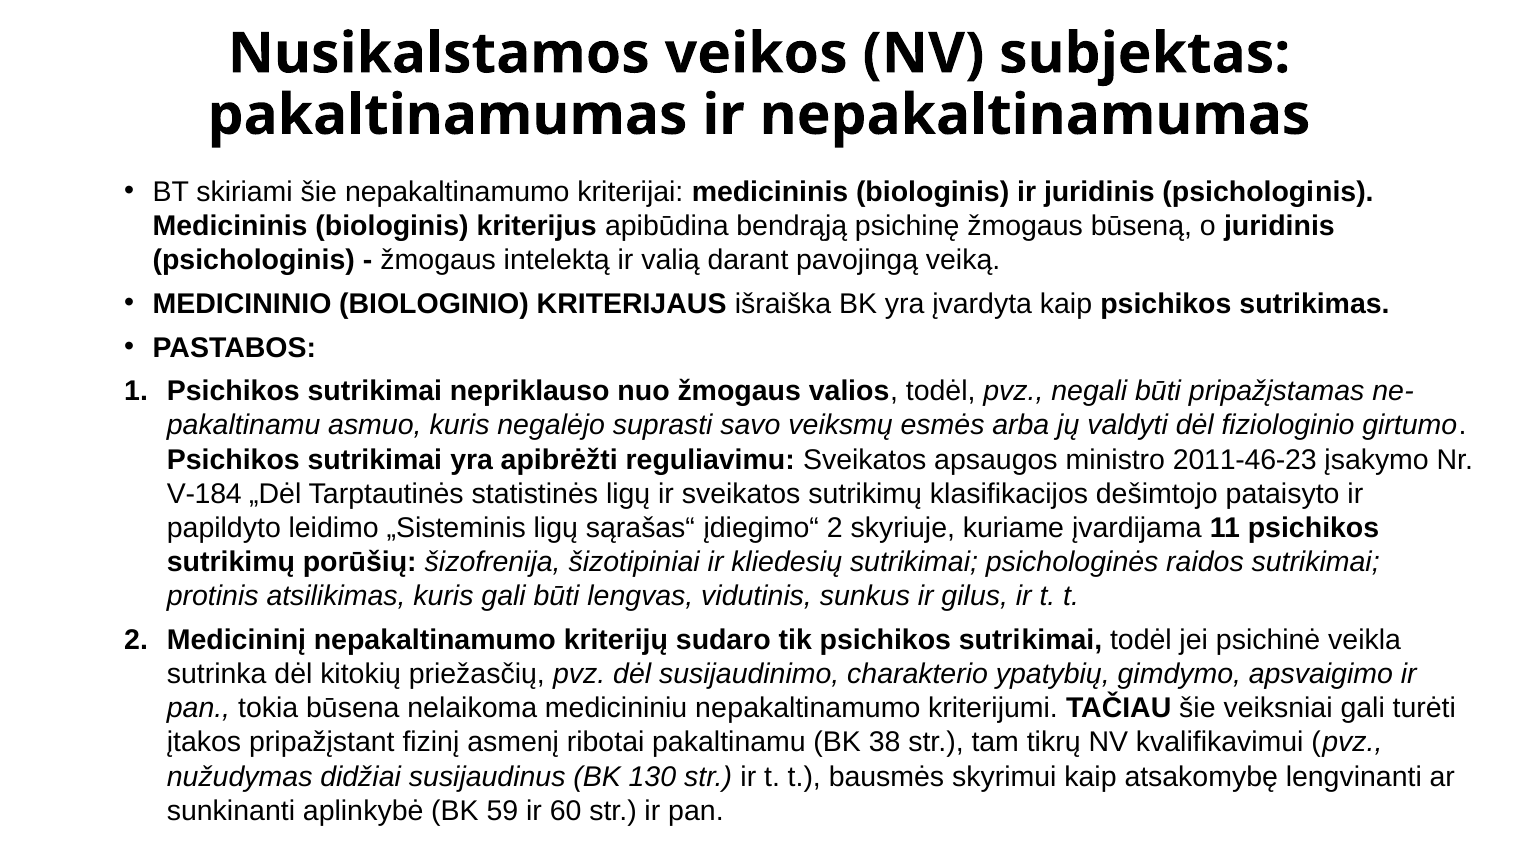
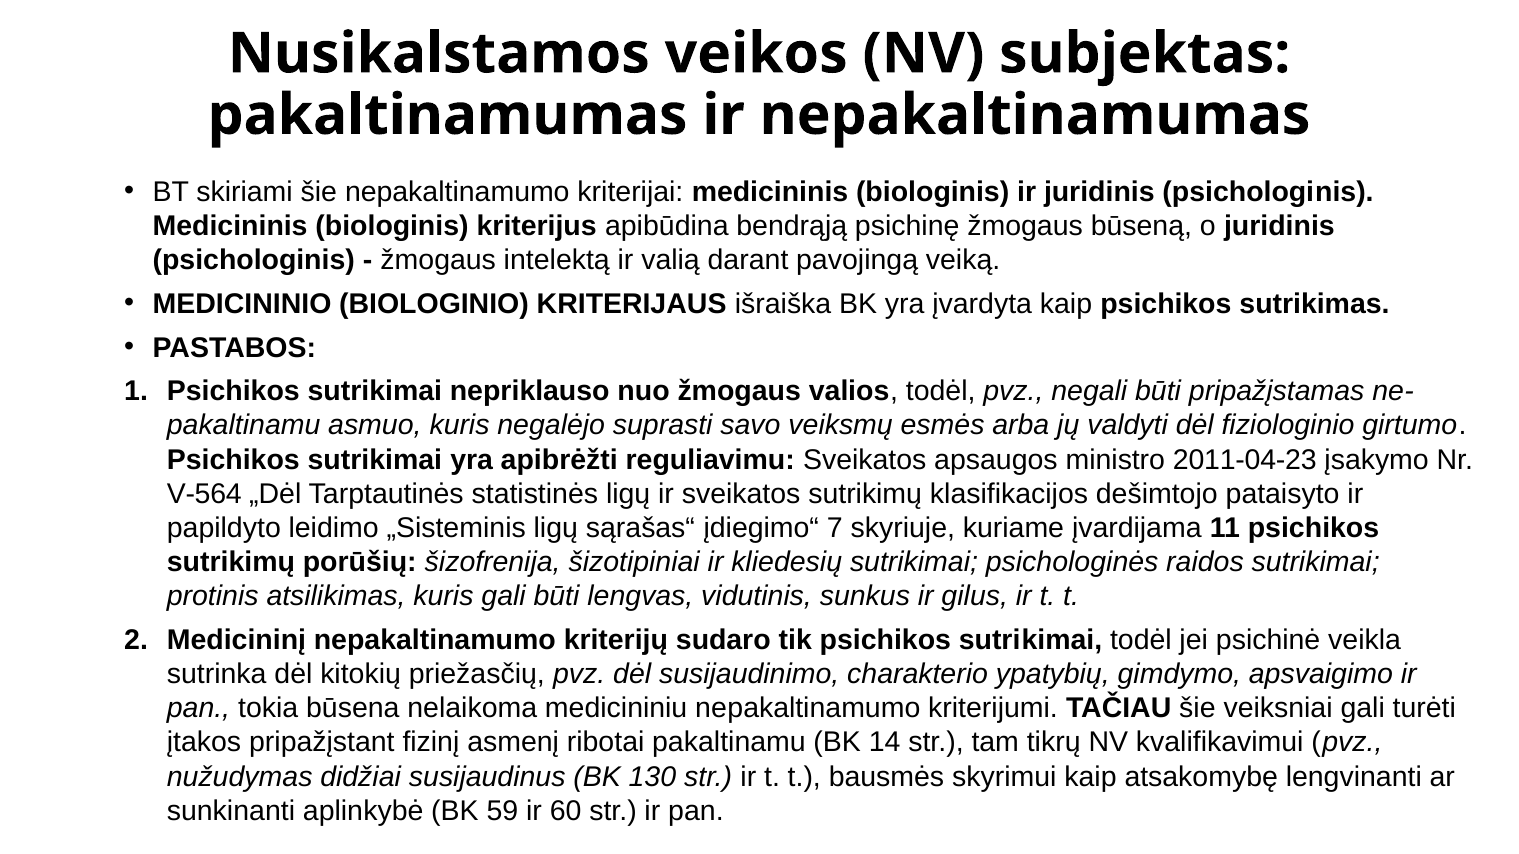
2011-46-23: 2011-46-23 -> 2011-04-23
V-184: V-184 -> V-564
įdiegimo“ 2: 2 -> 7
38: 38 -> 14
